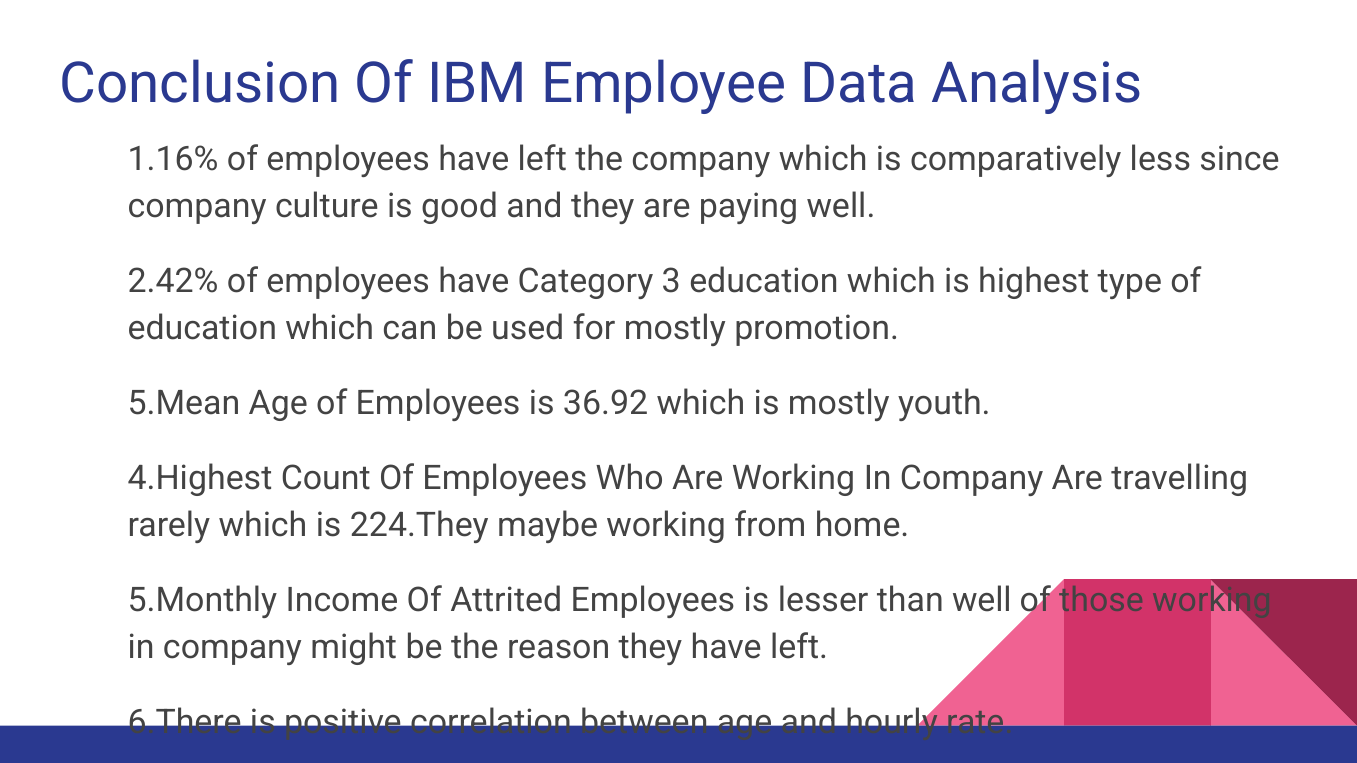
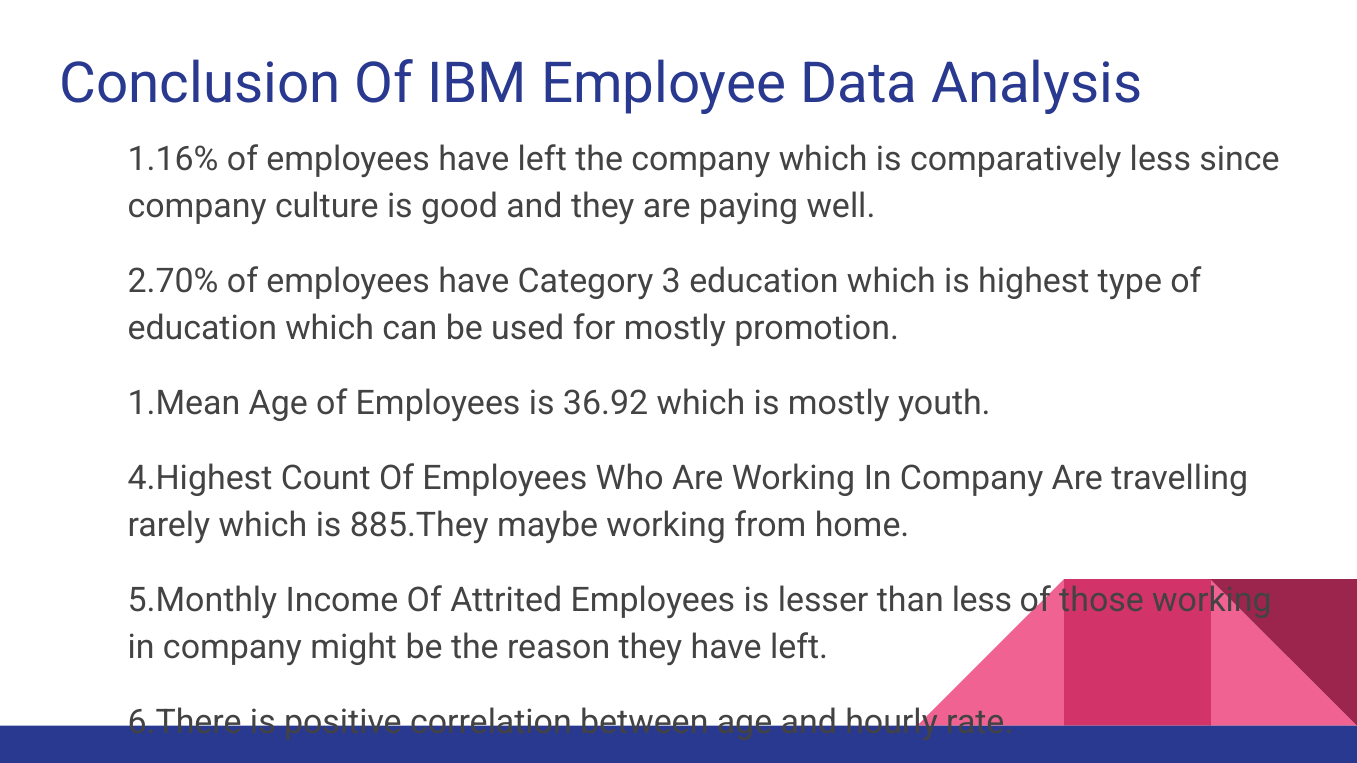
2.42%: 2.42% -> 2.70%
5.Mean: 5.Mean -> 1.Mean
224.They: 224.They -> 885.They
than well: well -> less
